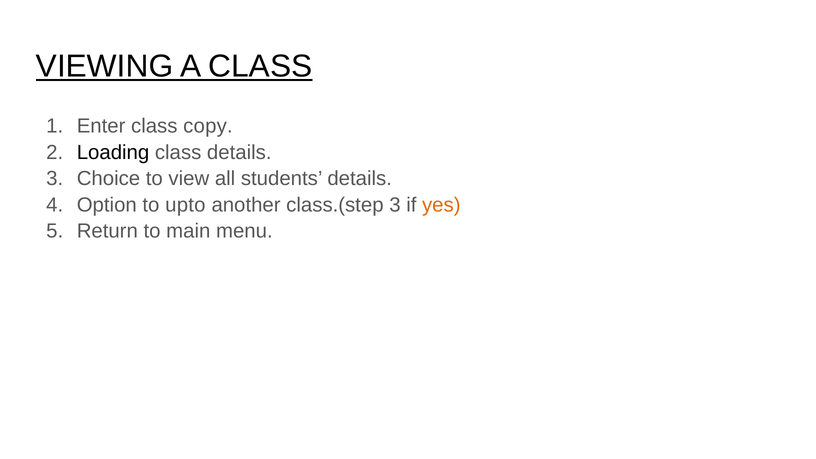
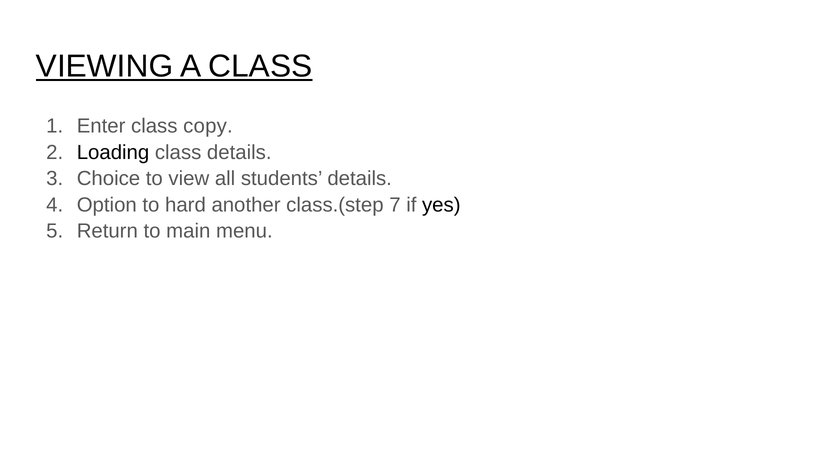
upto: upto -> hard
class.(step 3: 3 -> 7
yes colour: orange -> black
